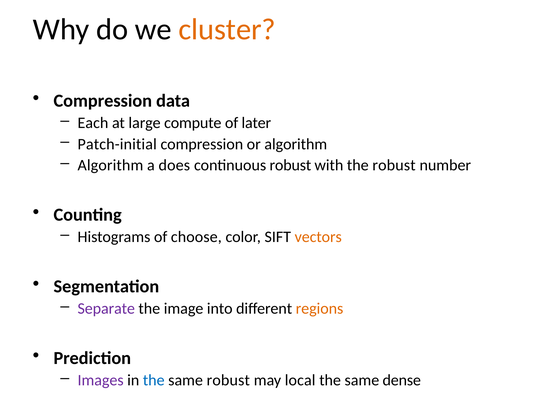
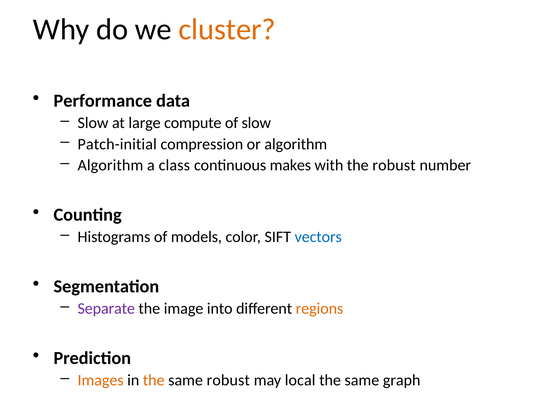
Compression at (103, 101): Compression -> Performance
Each at (93, 123): Each -> Slow
of later: later -> slow
does: does -> class
continuous robust: robust -> makes
choose: choose -> models
vectors colour: orange -> blue
Images colour: purple -> orange
the at (154, 380) colour: blue -> orange
dense: dense -> graph
